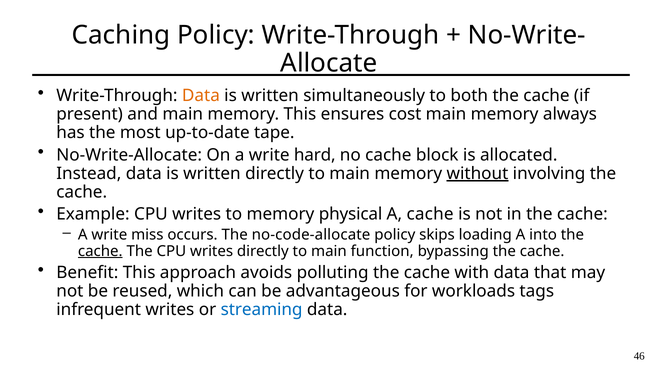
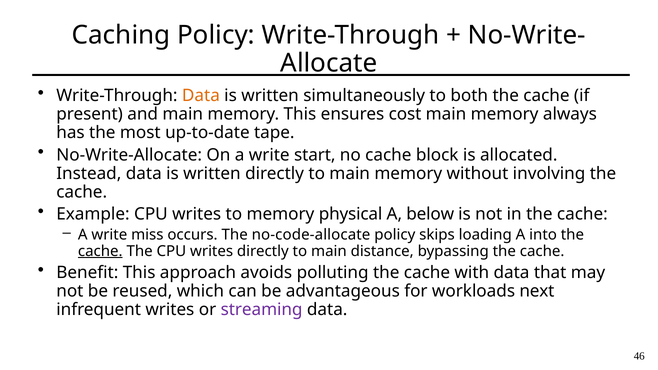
hard: hard -> start
without underline: present -> none
A cache: cache -> below
function: function -> distance
tags: tags -> next
streaming colour: blue -> purple
